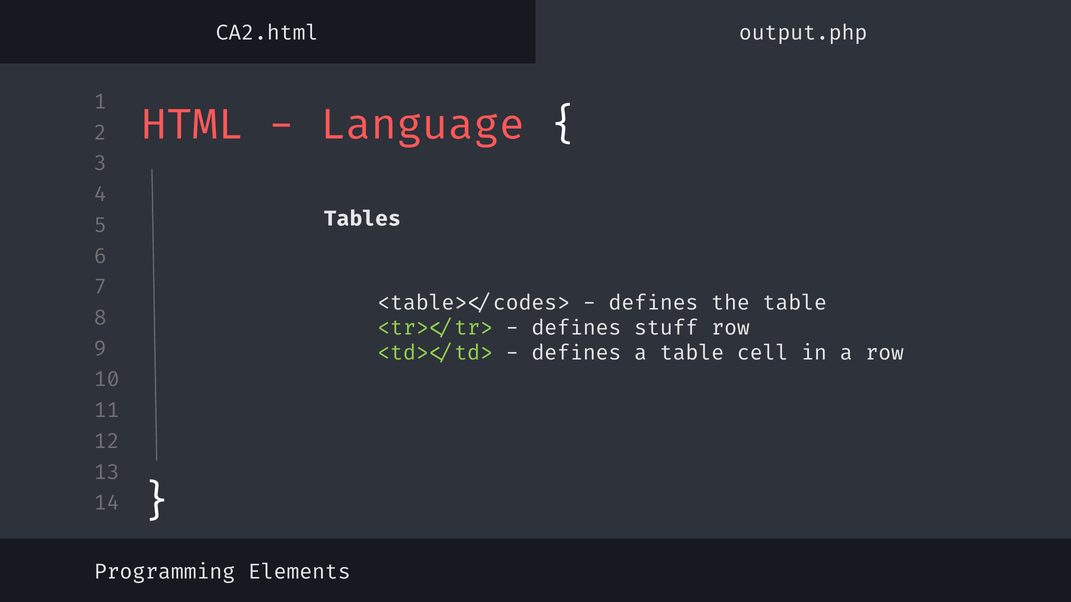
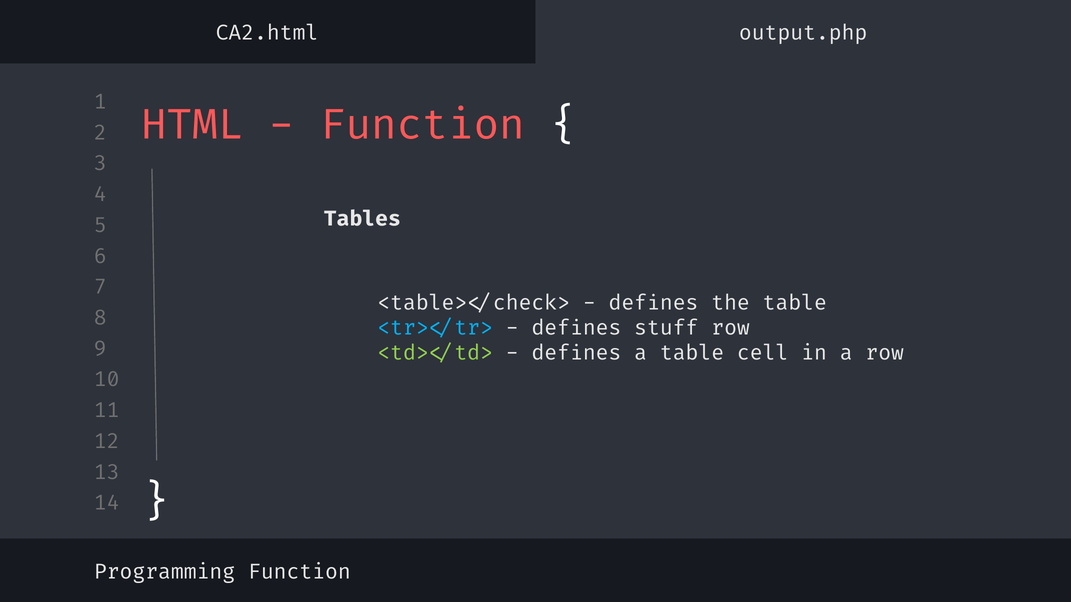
Language at (423, 125): Language -> Function
<table></codes>: <table></codes> -> <table></check>
<tr></tr> colour: light green -> light blue
Programming Elements: Elements -> Function
